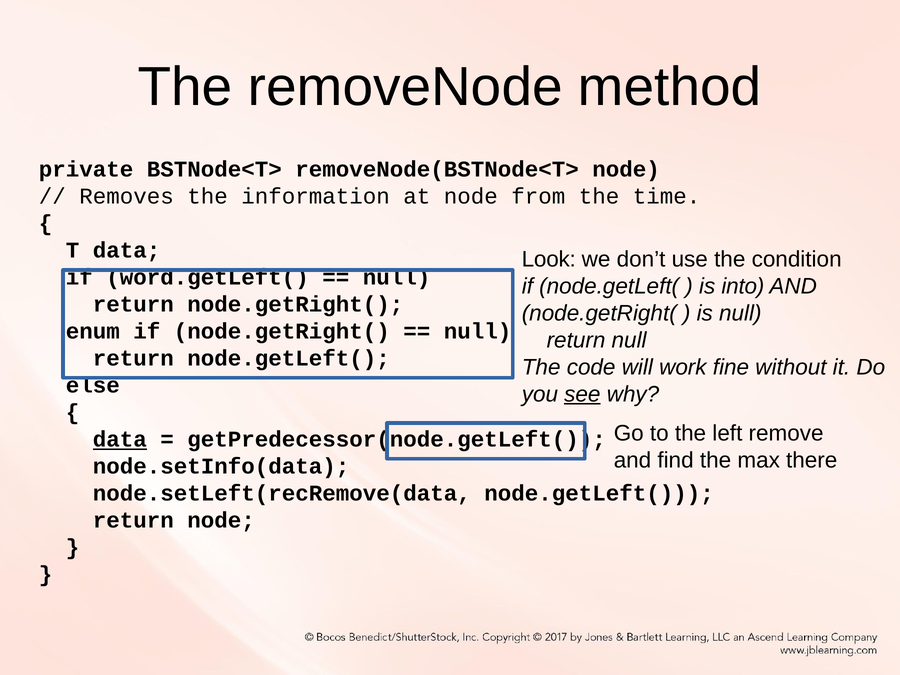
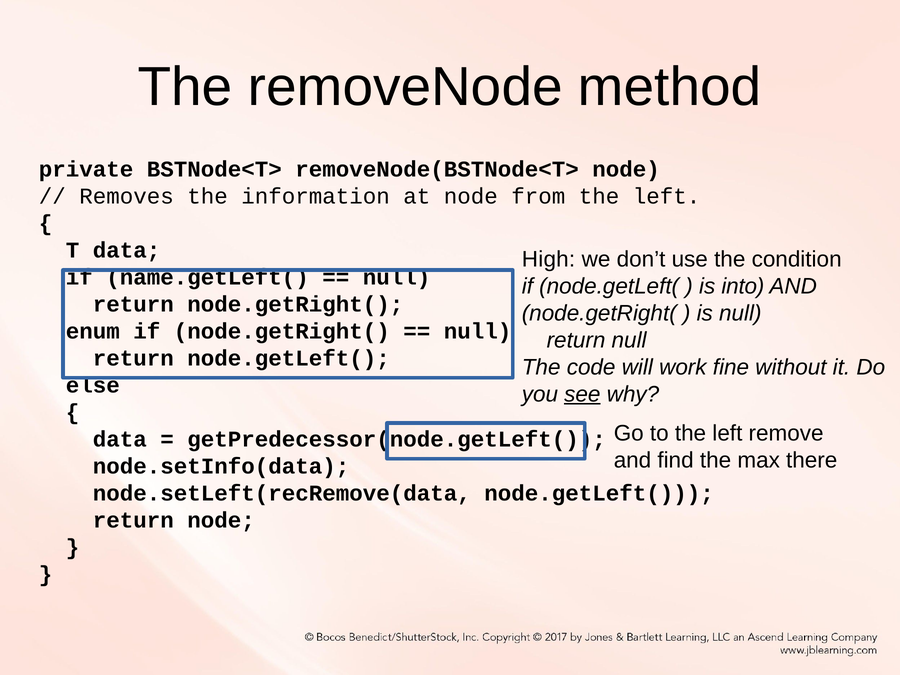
from the time: time -> left
Look: Look -> High
word.getLeft(: word.getLeft( -> name.getLeft(
data at (120, 439) underline: present -> none
